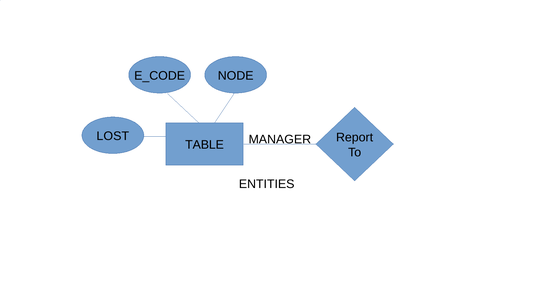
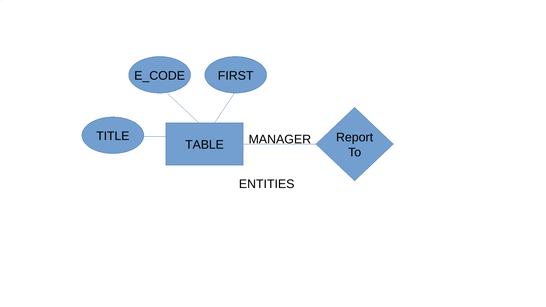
NODE: NODE -> FIRST
LOST: LOST -> TITLE
